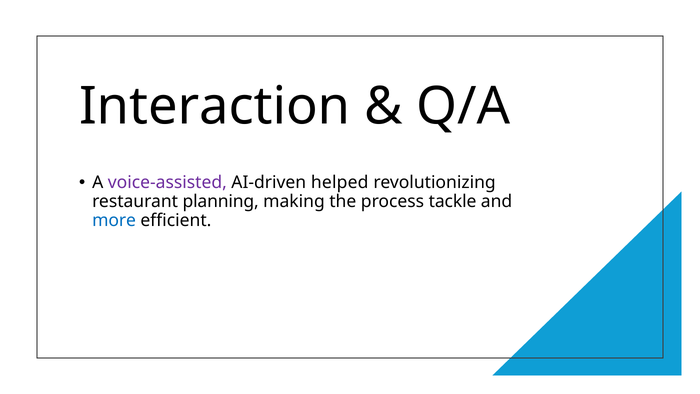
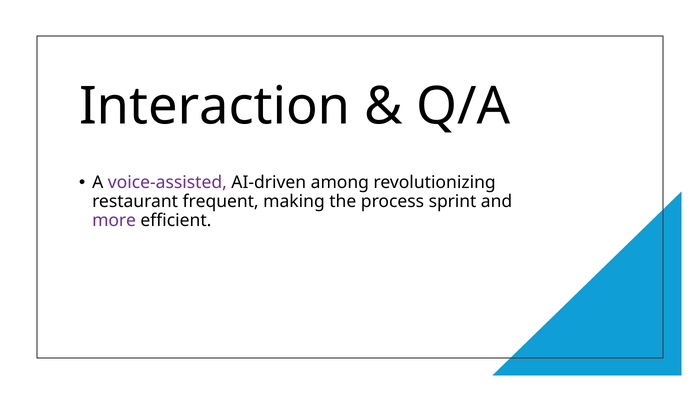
helped: helped -> among
planning: planning -> frequent
tackle: tackle -> sprint
more colour: blue -> purple
